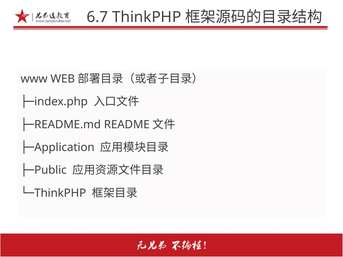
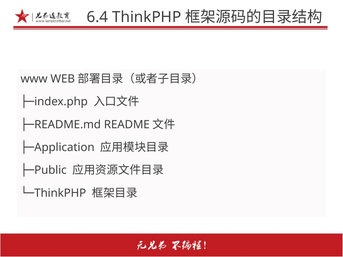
6.7: 6.7 -> 6.4
